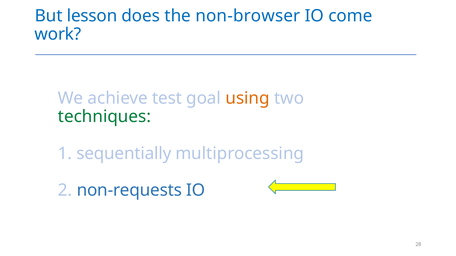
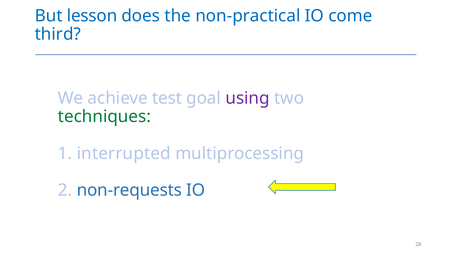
non-browser: non-browser -> non-practical
work: work -> third
using colour: orange -> purple
sequentially: sequentially -> interrupted
